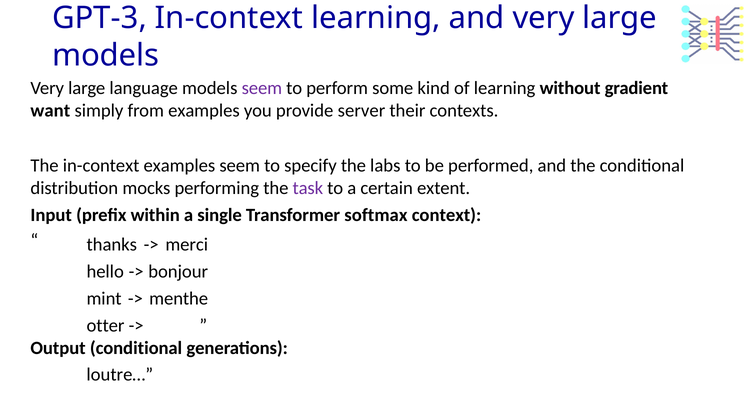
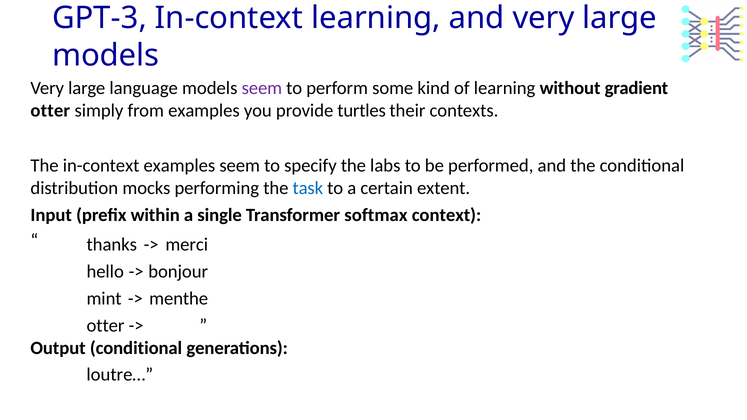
want at (50, 110): want -> otter
server: server -> turtles
task colour: purple -> blue
